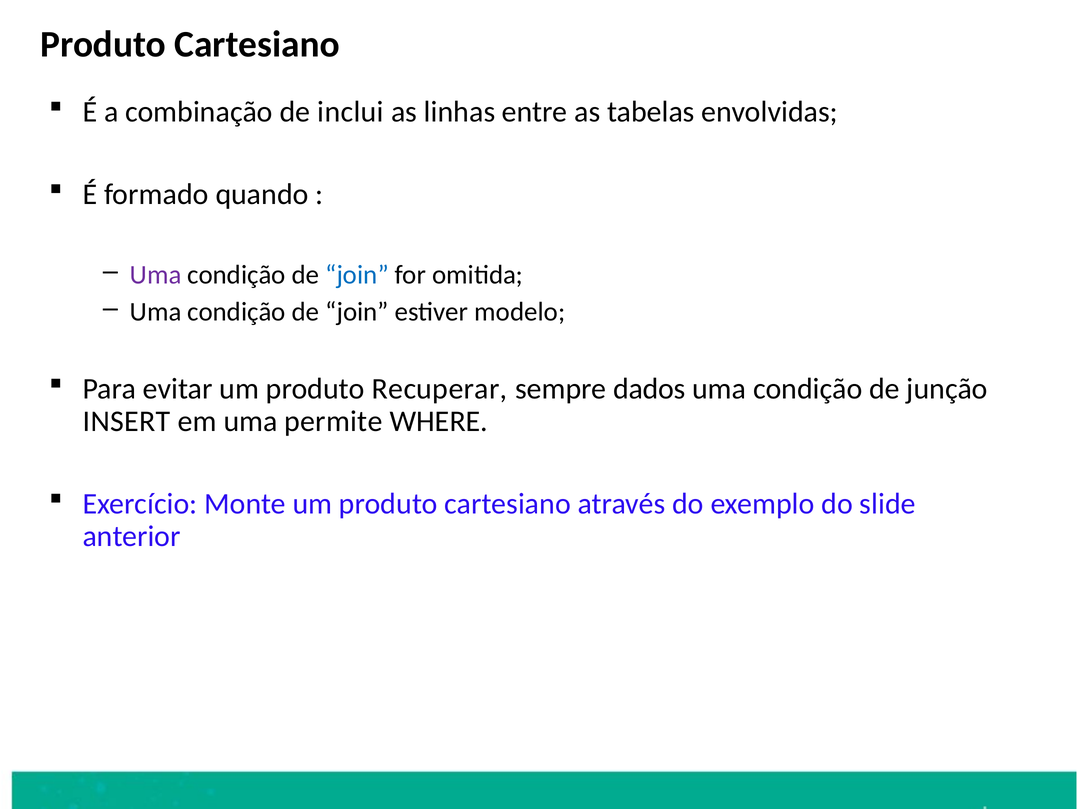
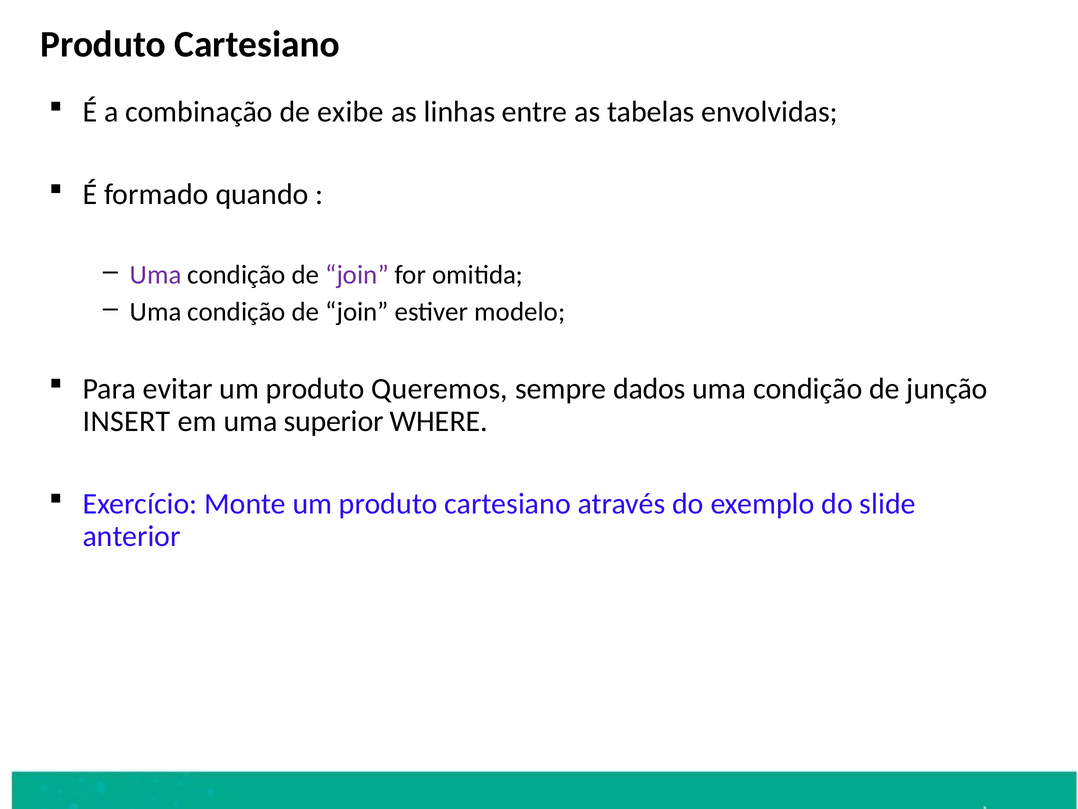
inclui: inclui -> exibe
join at (357, 274) colour: blue -> purple
Recuperar: Recuperar -> Queremos
permite: permite -> superior
